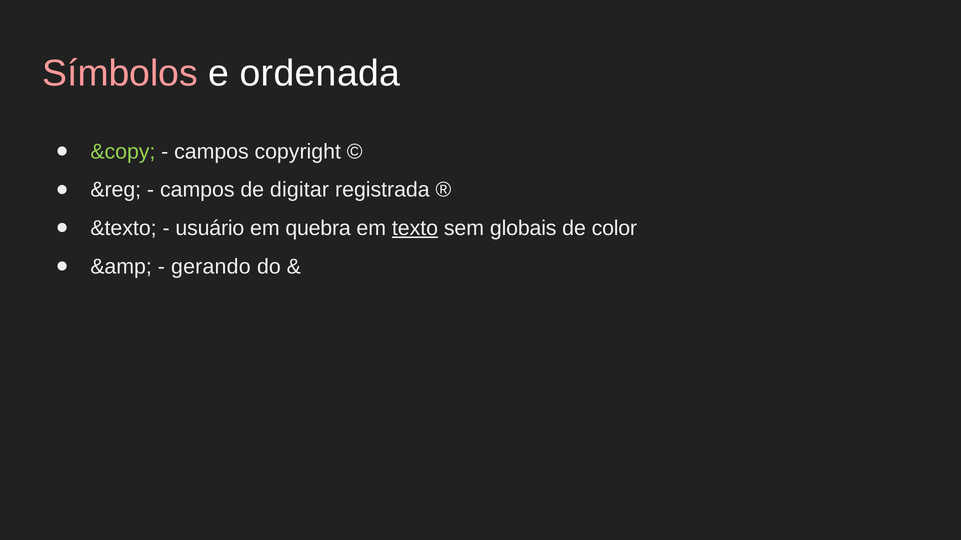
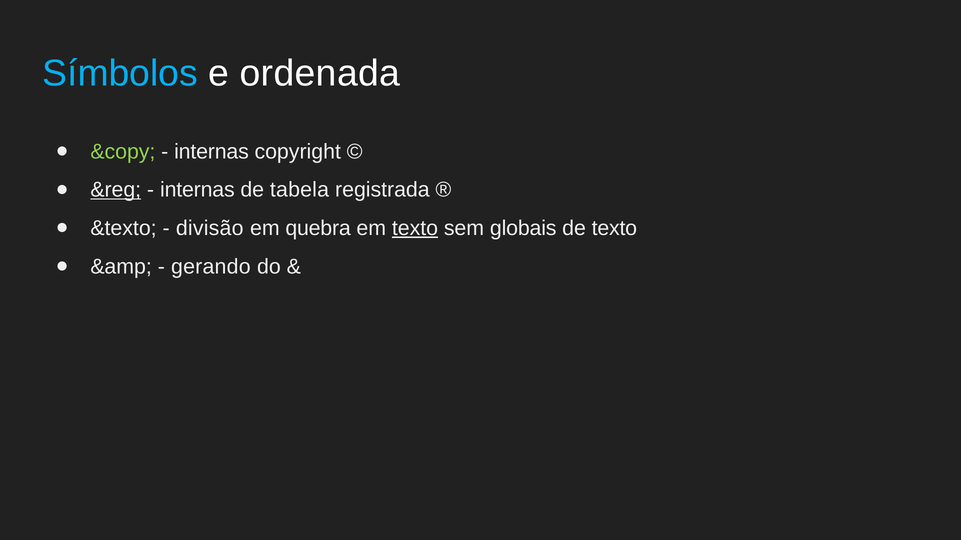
Símbolos colour: pink -> light blue
campos at (211, 152): campos -> internas
&reg underline: none -> present
campos at (197, 190): campos -> internas
digitar: digitar -> tabela
usuário: usuário -> divisão
de color: color -> texto
